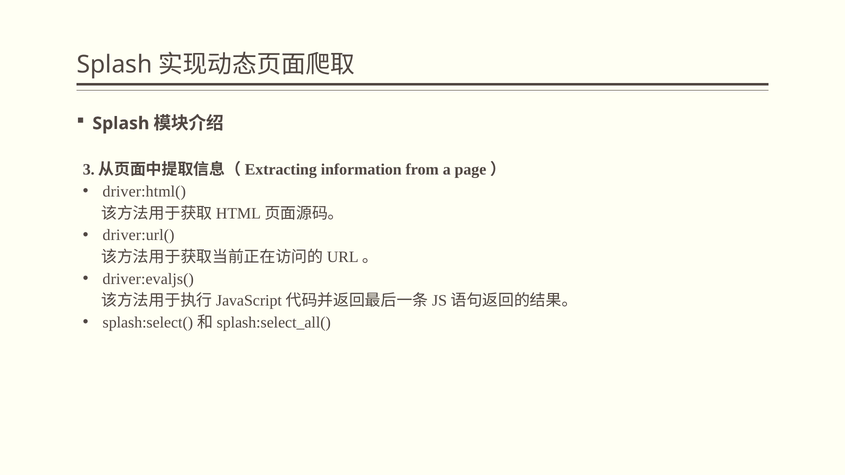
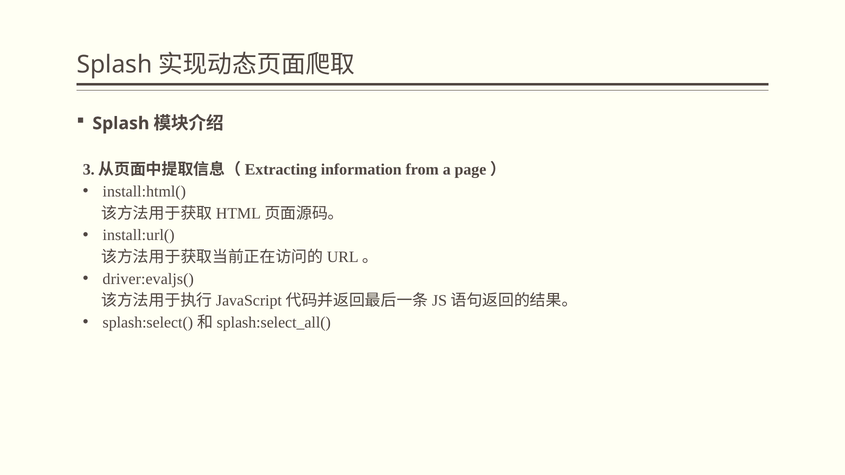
driver:html(: driver:html( -> install:html(
driver:url(: driver:url( -> install:url(
